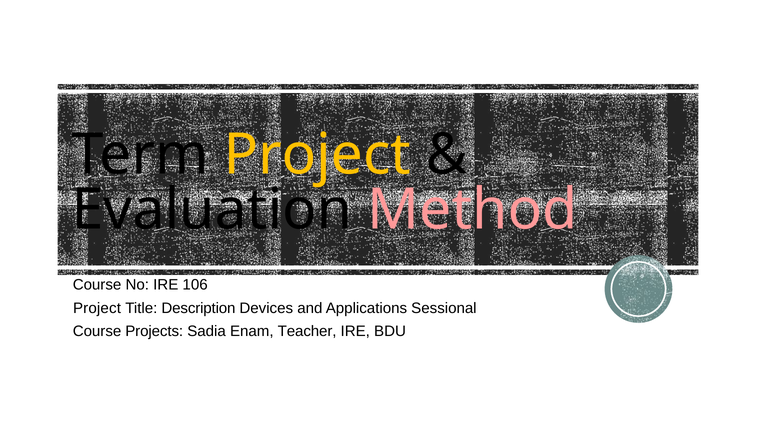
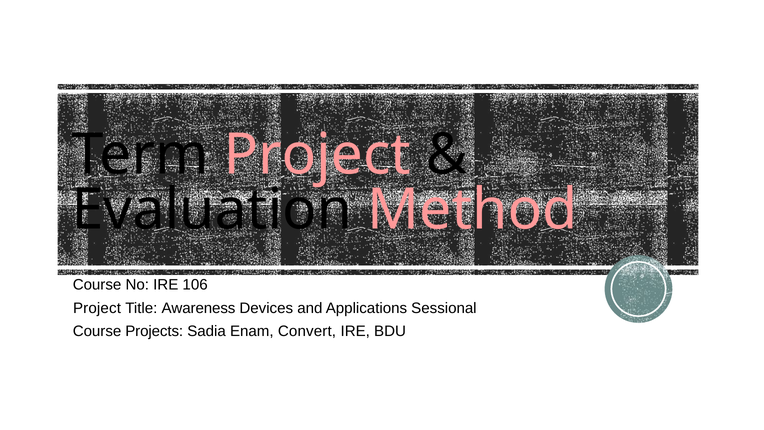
Project at (317, 155) colour: yellow -> pink
Description: Description -> Awareness
Teacher: Teacher -> Convert
